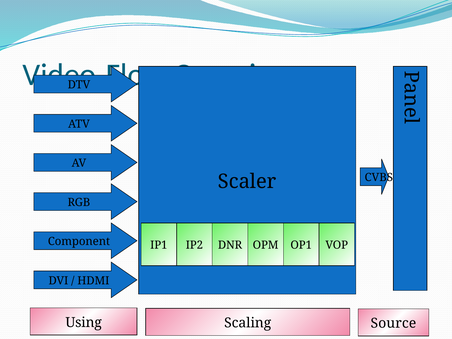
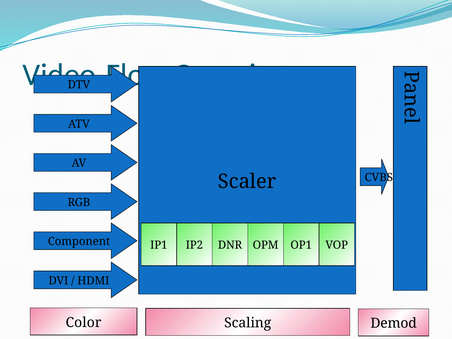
Using: Using -> Color
Source: Source -> Demod
